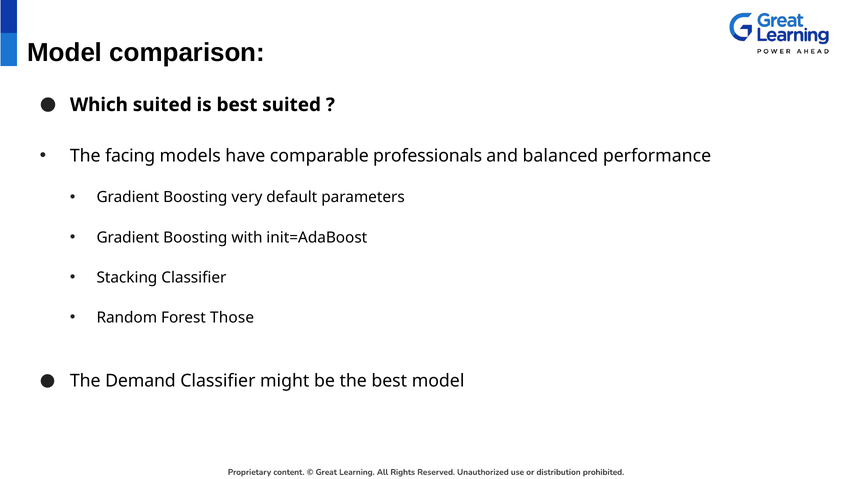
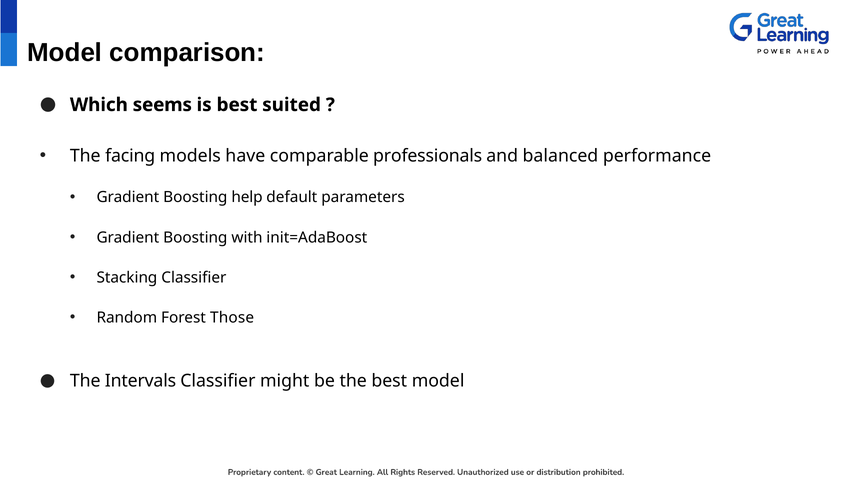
Which suited: suited -> seems
very: very -> help
Demand: Demand -> Intervals
